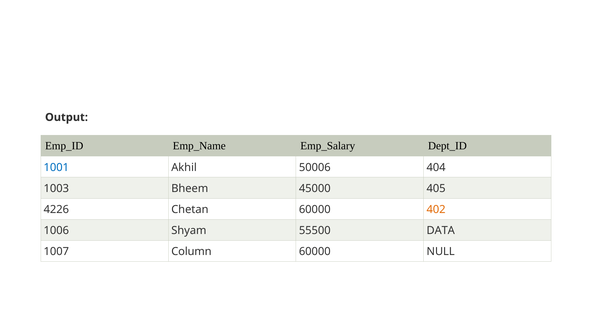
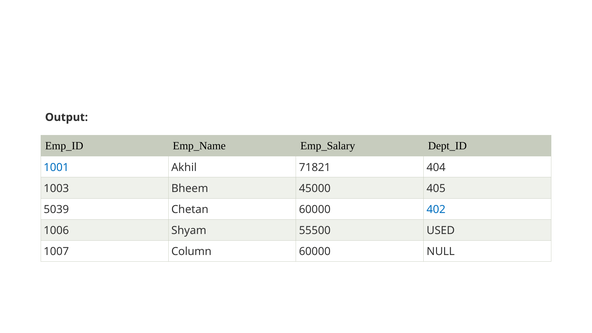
50006: 50006 -> 71821
4226: 4226 -> 5039
402 colour: orange -> blue
DATA: DATA -> USED
